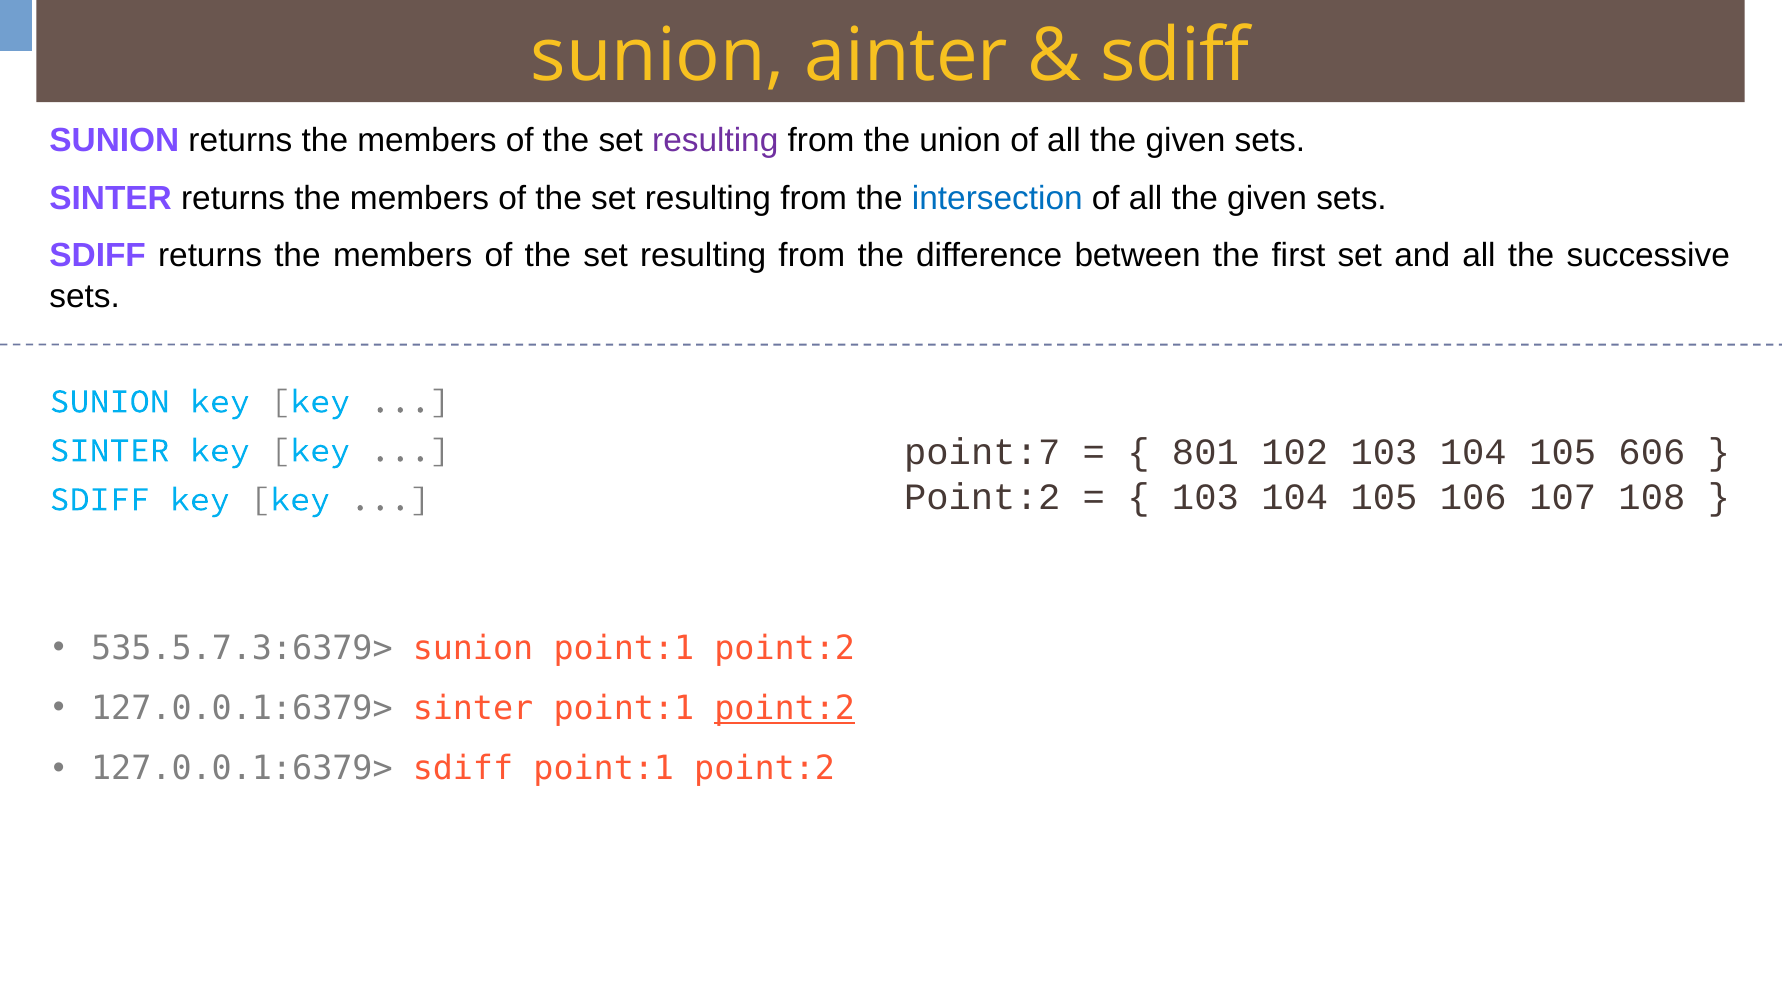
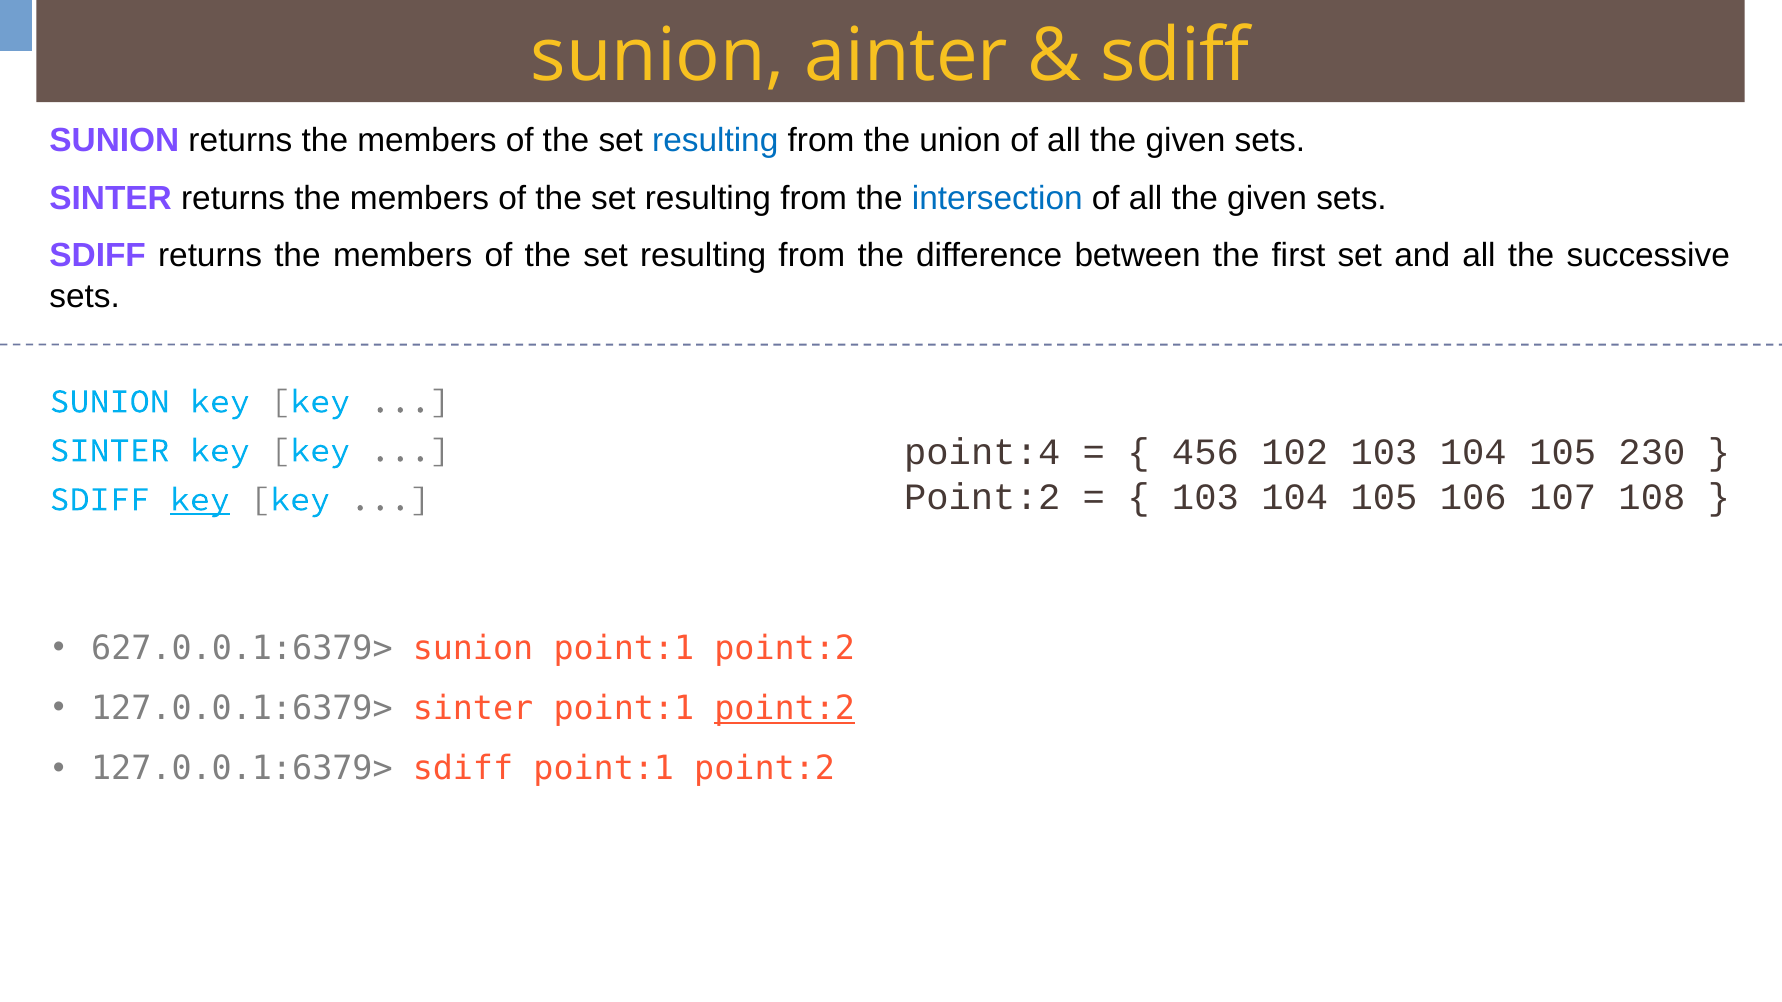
resulting at (715, 140) colour: purple -> blue
point:7: point:7 -> point:4
801: 801 -> 456
606: 606 -> 230
key at (200, 499) underline: none -> present
535.5.7.3:6379>: 535.5.7.3:6379> -> 627.0.0.1:6379>
